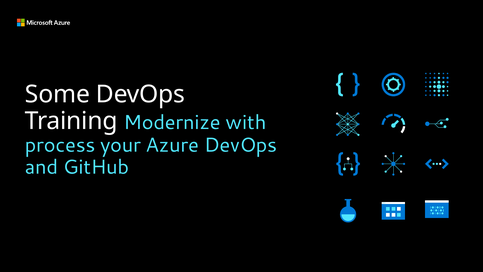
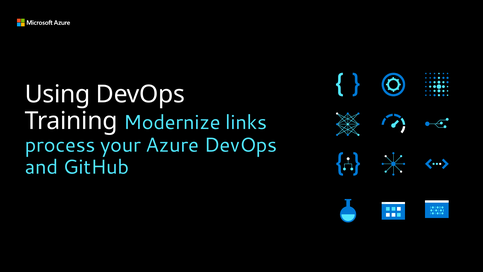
Some: Some -> Using
with: with -> links
